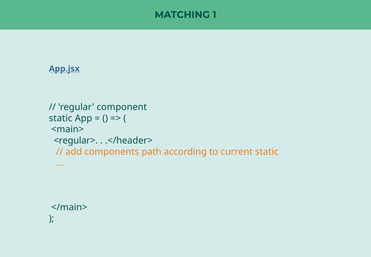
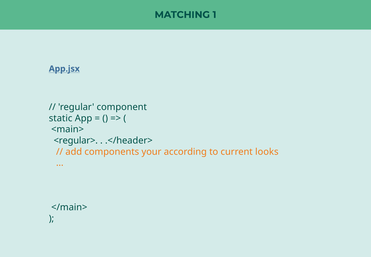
path: path -> your
current static: static -> looks
